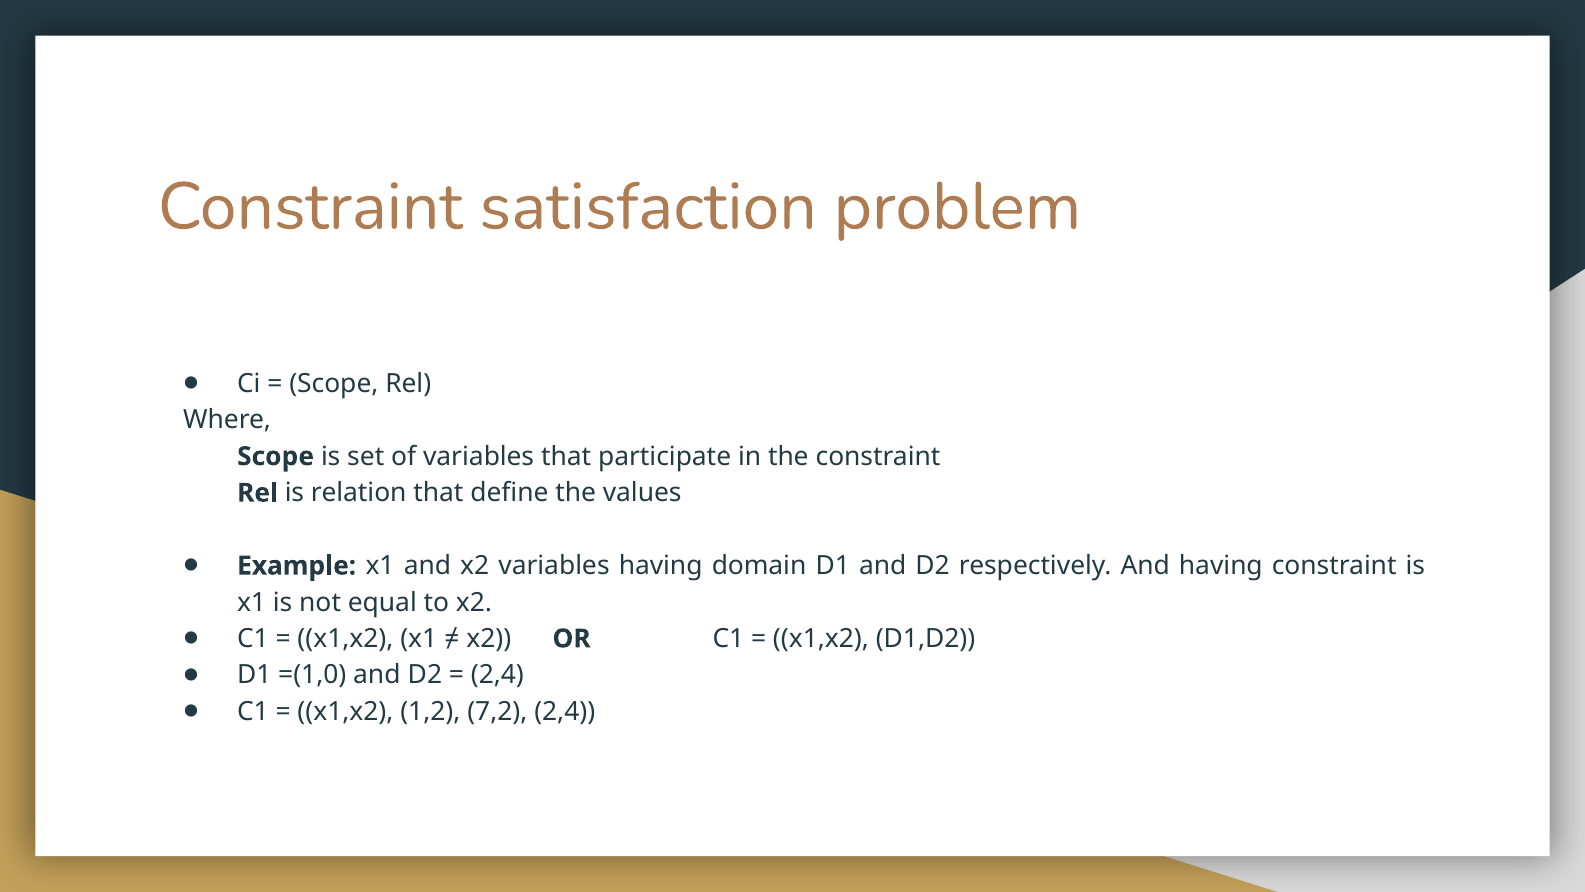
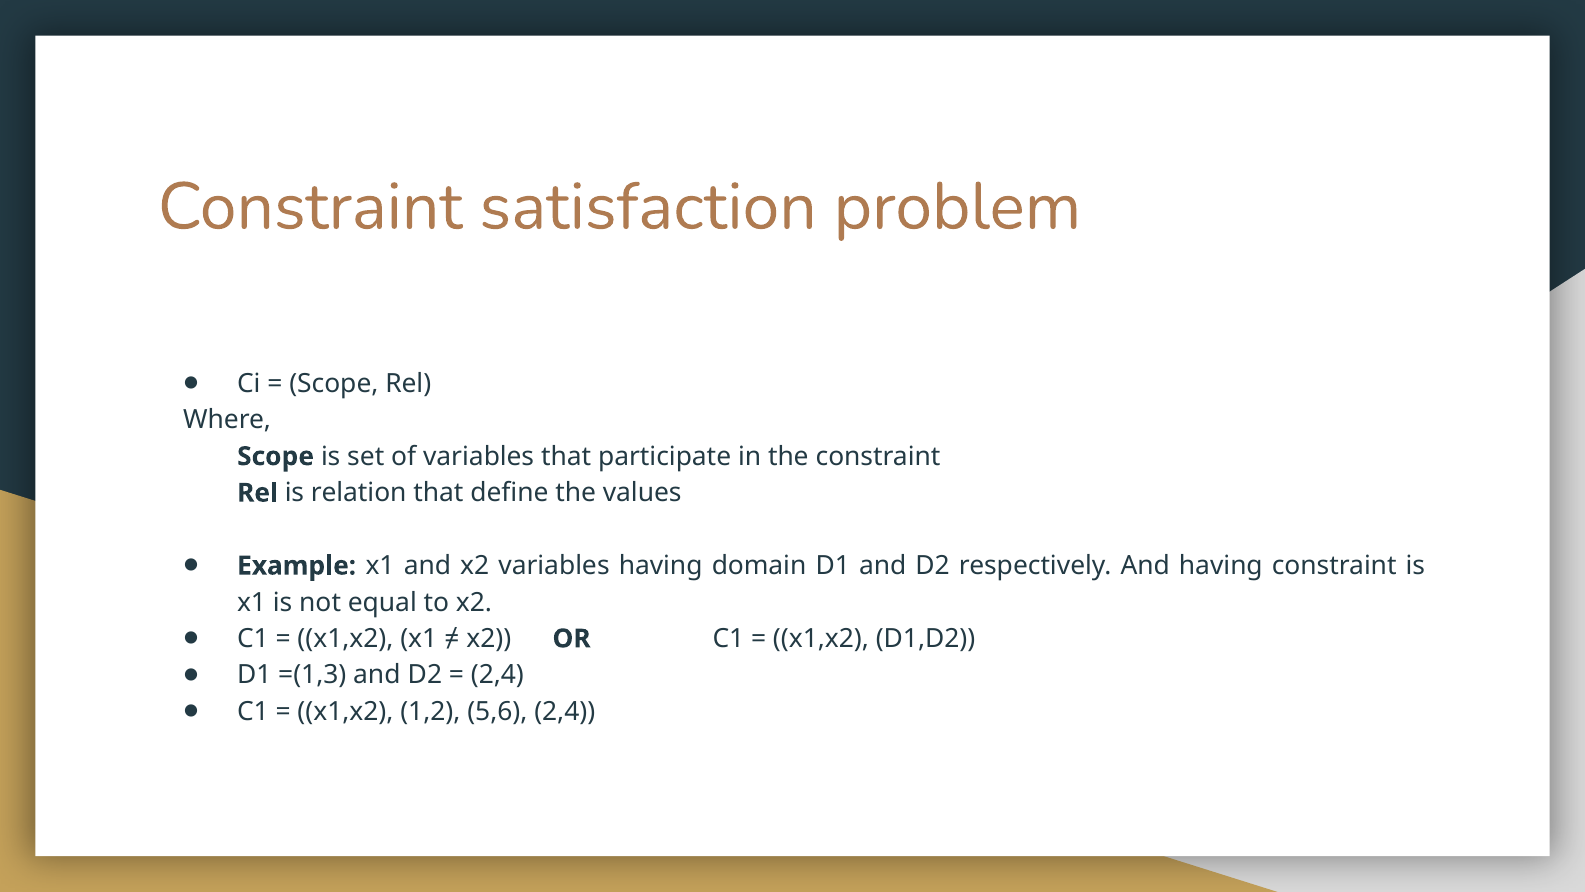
=(1,0: =(1,0 -> =(1,3
7,2: 7,2 -> 5,6
